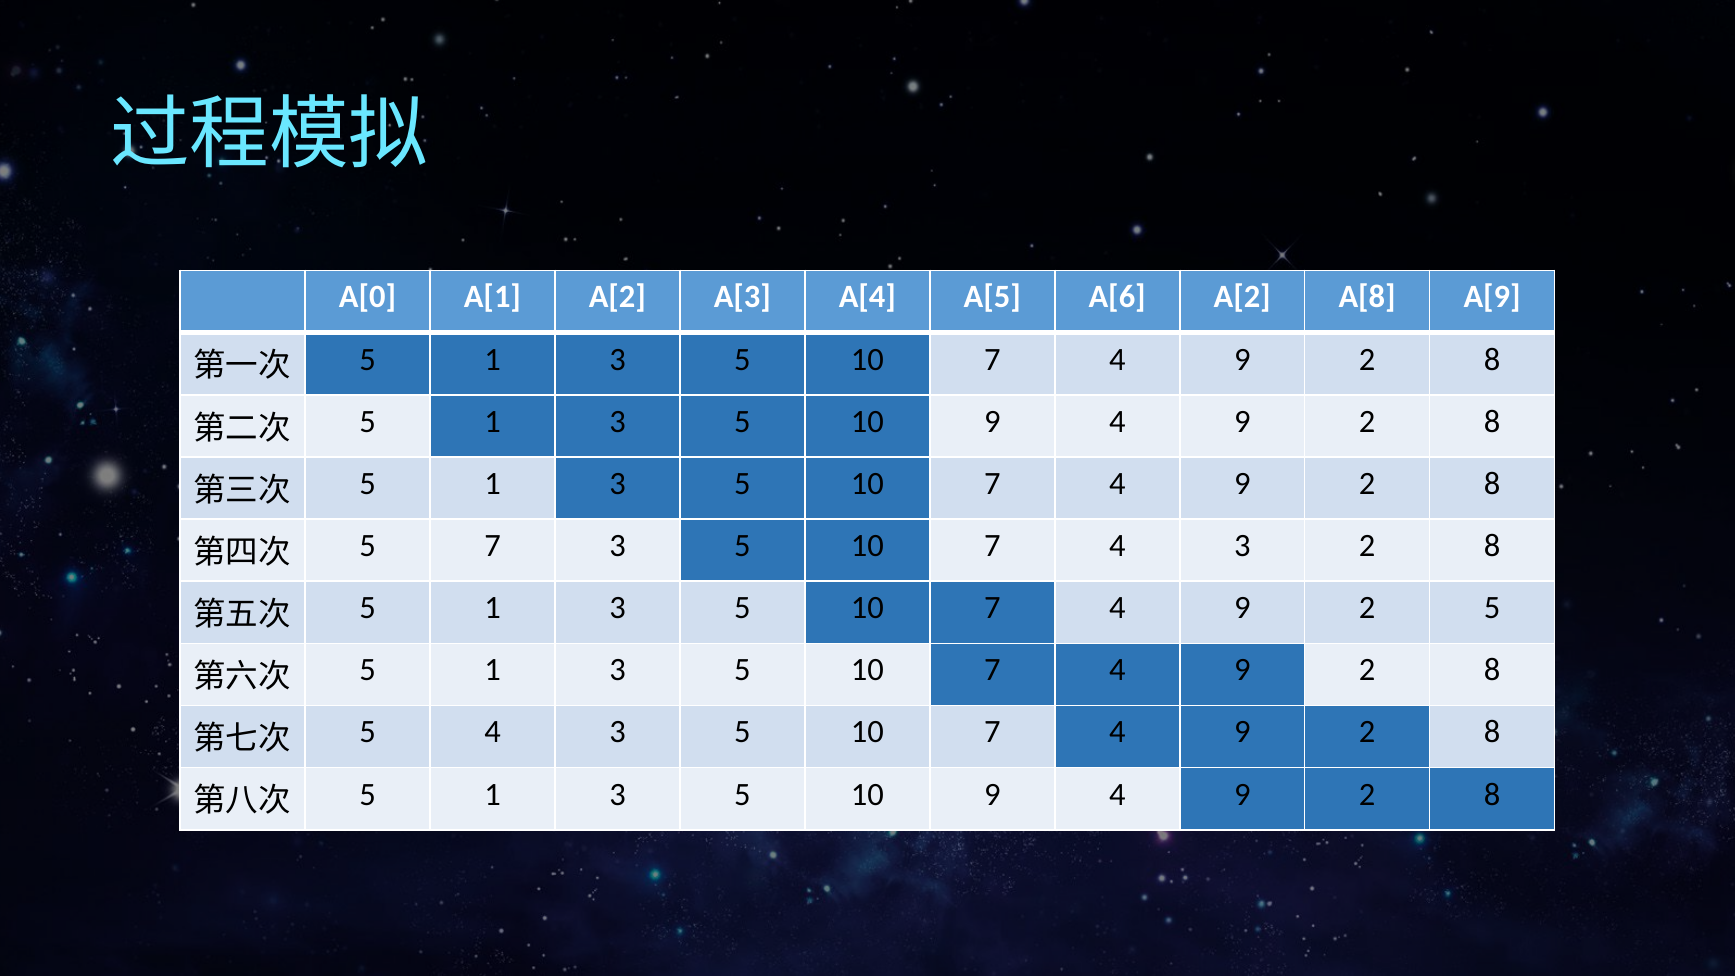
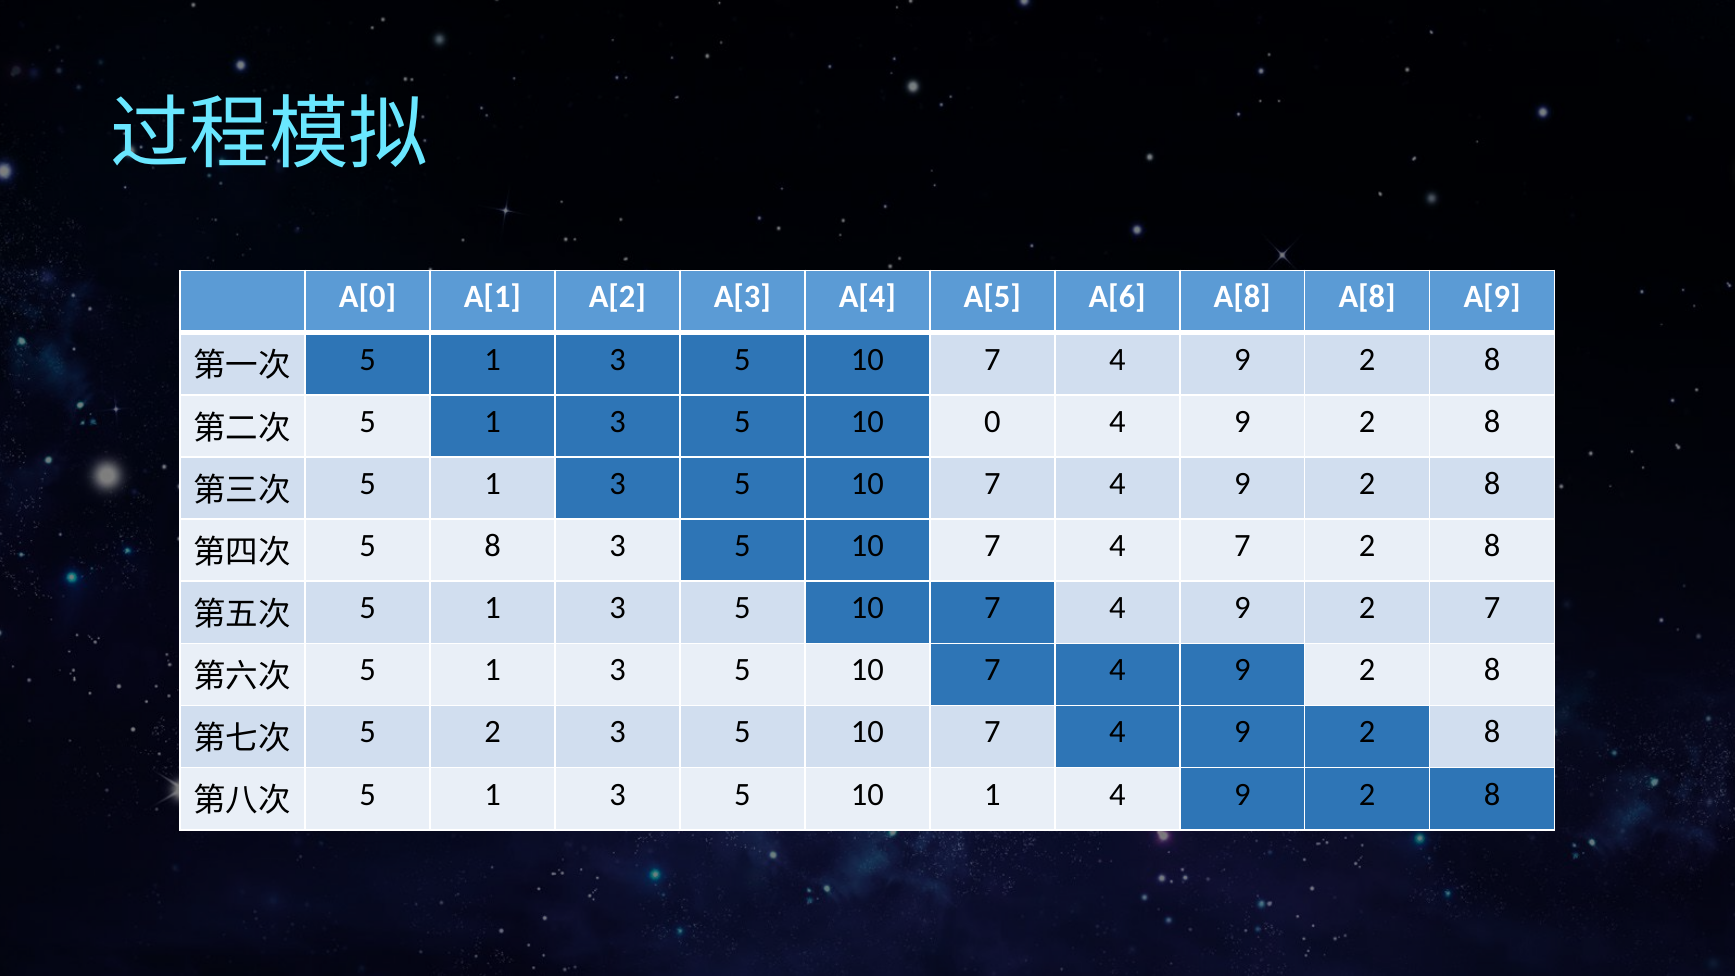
A[6 A[2: A[2 -> A[8
9 at (992, 421): 9 -> 0
5 7: 7 -> 8
7 4 3: 3 -> 7
2 5: 5 -> 7
5 4: 4 -> 2
9 at (992, 794): 9 -> 1
